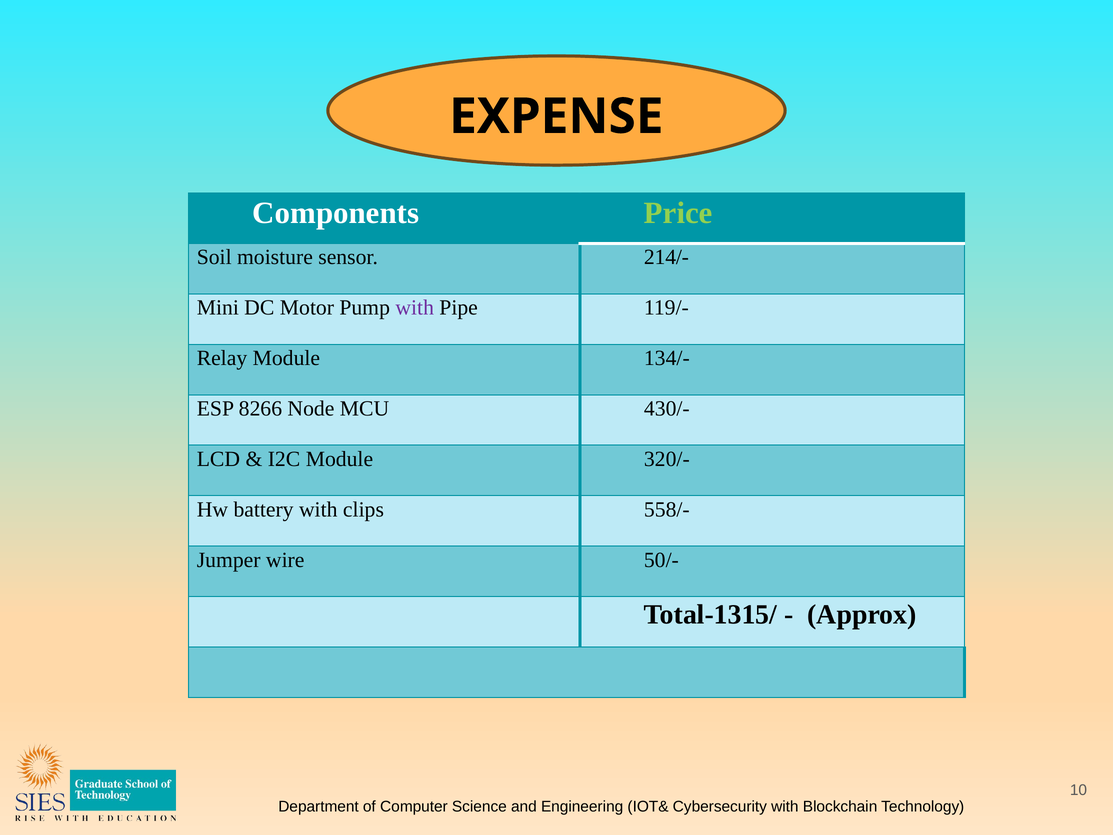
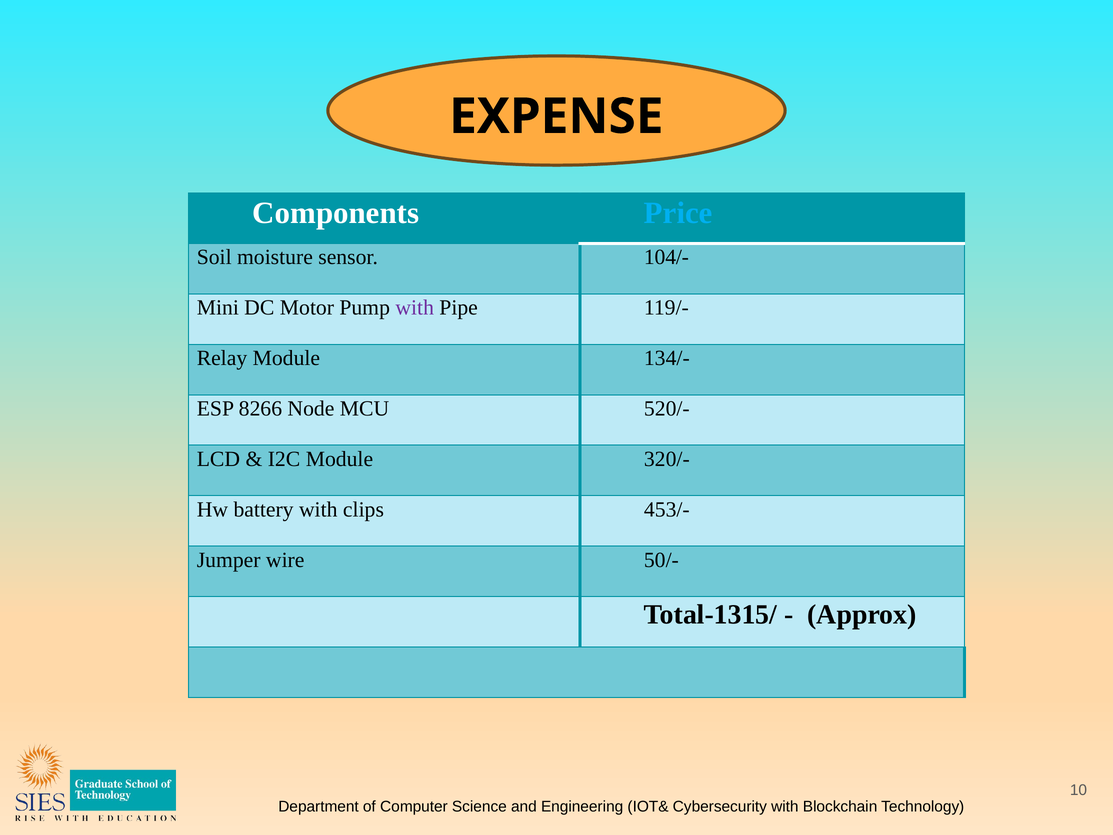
Price colour: light green -> light blue
214/-: 214/- -> 104/-
430/-: 430/- -> 520/-
558/-: 558/- -> 453/-
